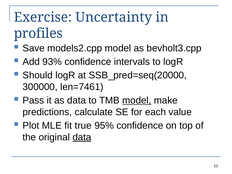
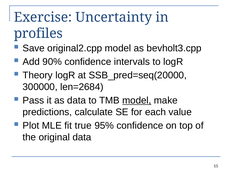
models2.cpp: models2.cpp -> original2.cpp
93%: 93% -> 90%
Should: Should -> Theory
len=7461: len=7461 -> len=2684
data at (82, 137) underline: present -> none
